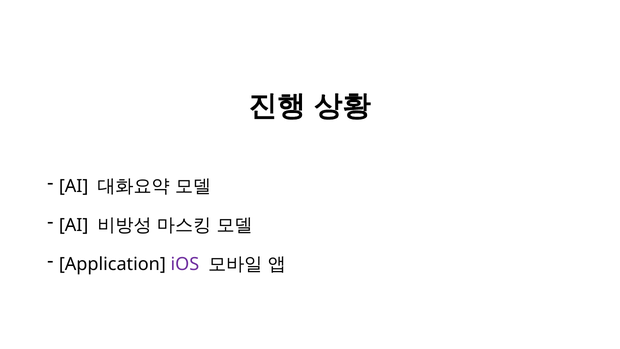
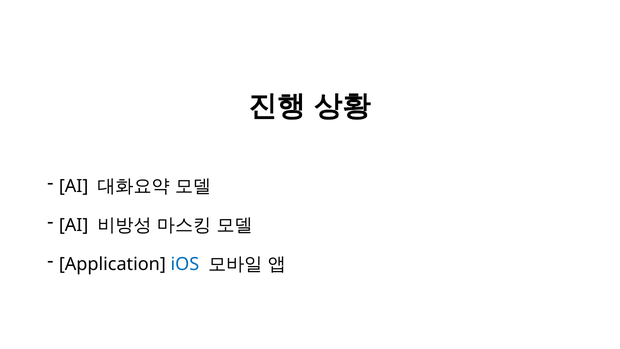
iOS colour: purple -> blue
